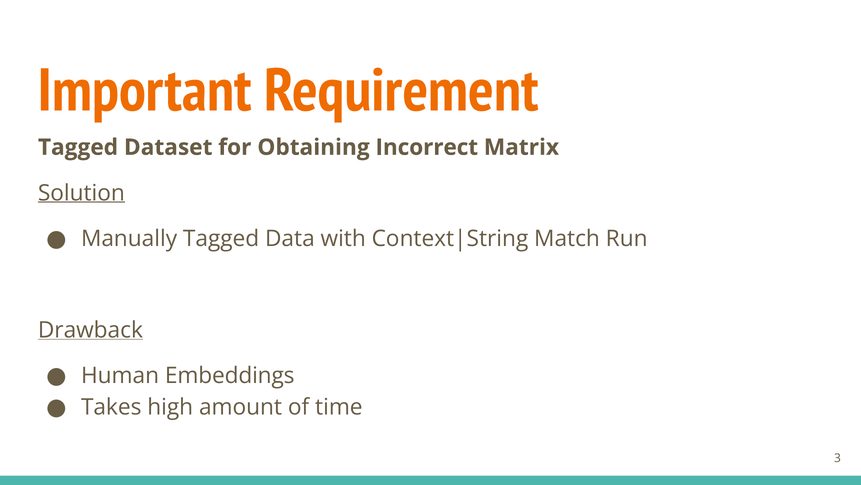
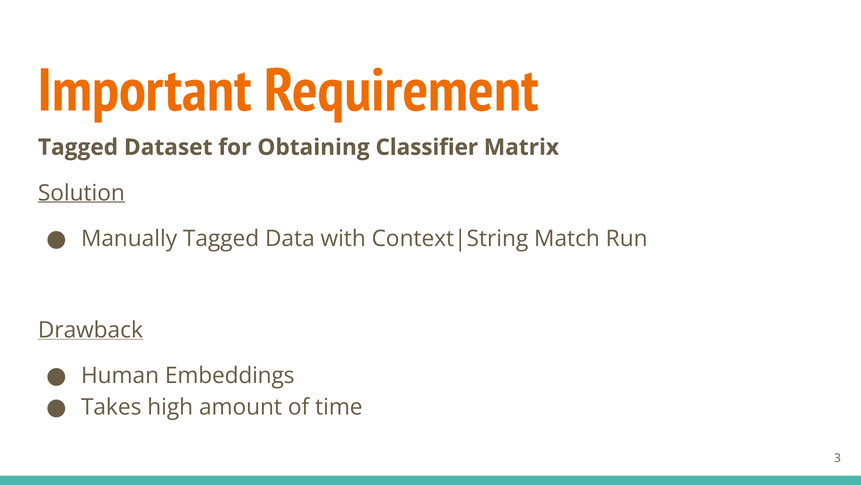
Incorrect: Incorrect -> Classifier
